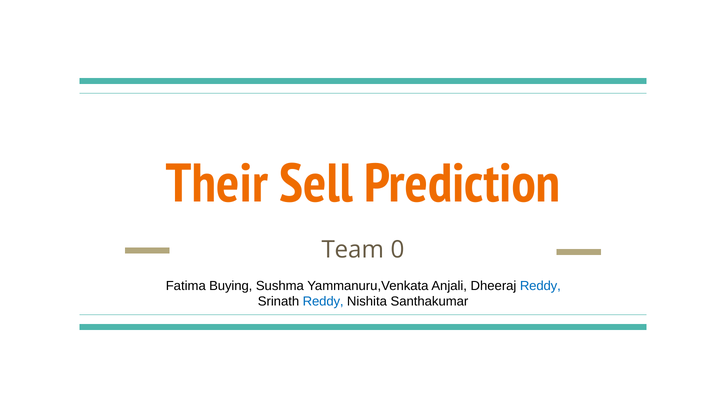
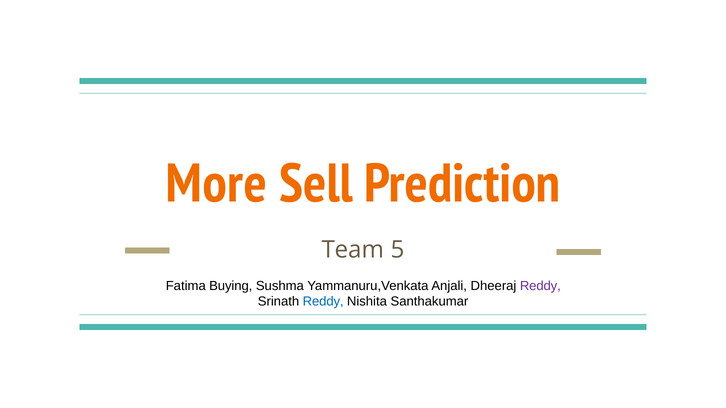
Their: Their -> More
0: 0 -> 5
Reddy at (540, 286) colour: blue -> purple
